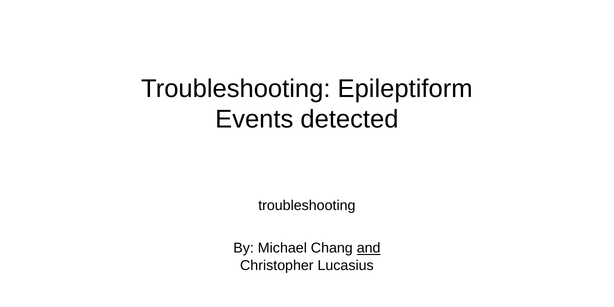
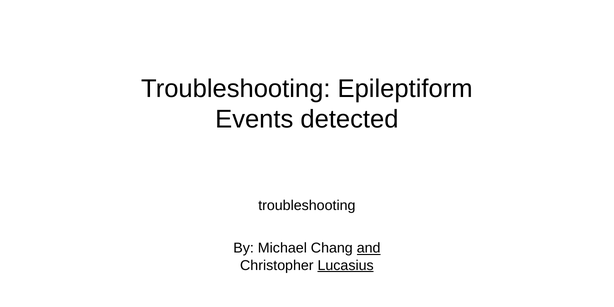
Lucasius underline: none -> present
